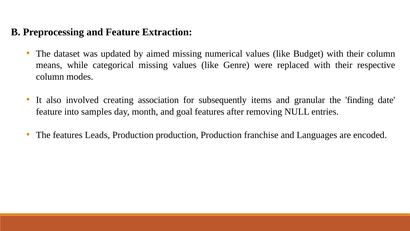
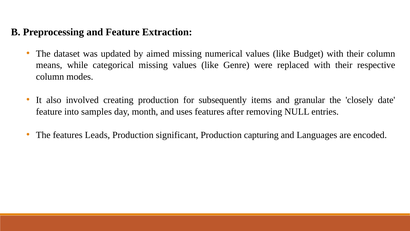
creating association: association -> production
finding: finding -> closely
goal: goal -> uses
production at (177, 135): production -> significant
franchise: franchise -> capturing
